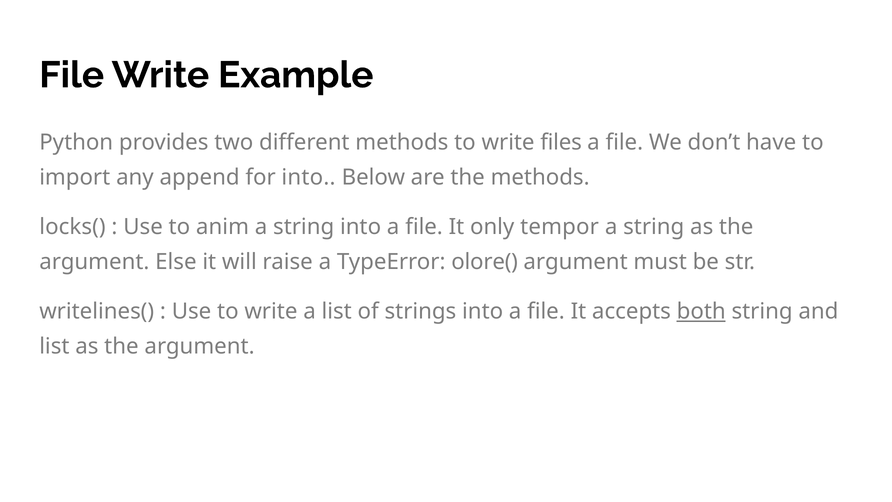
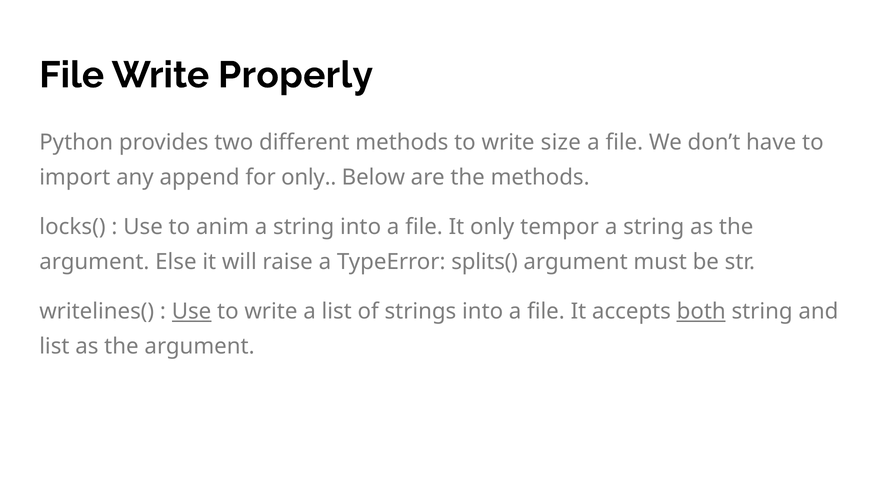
Example: Example -> Properly
files: files -> size
for into: into -> only
olore(: olore( -> splits(
Use at (192, 311) underline: none -> present
